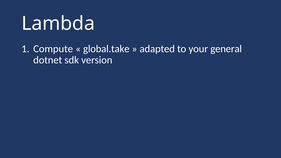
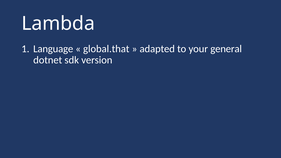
Compute: Compute -> Language
global.take: global.take -> global.that
